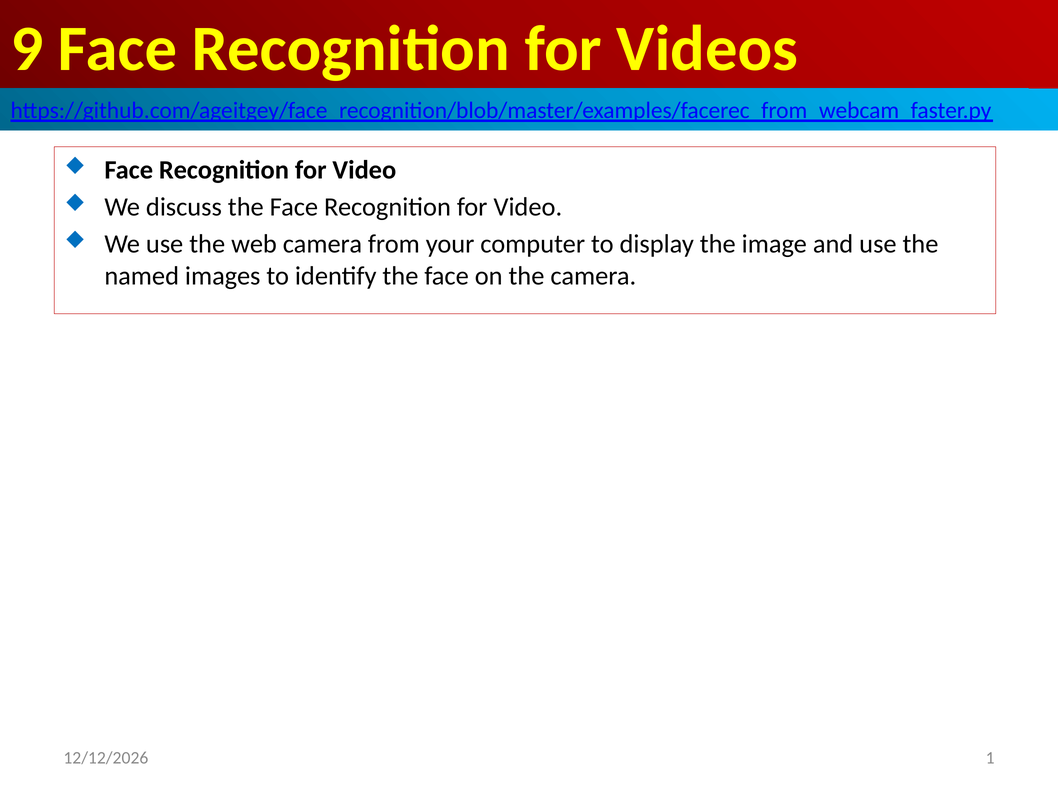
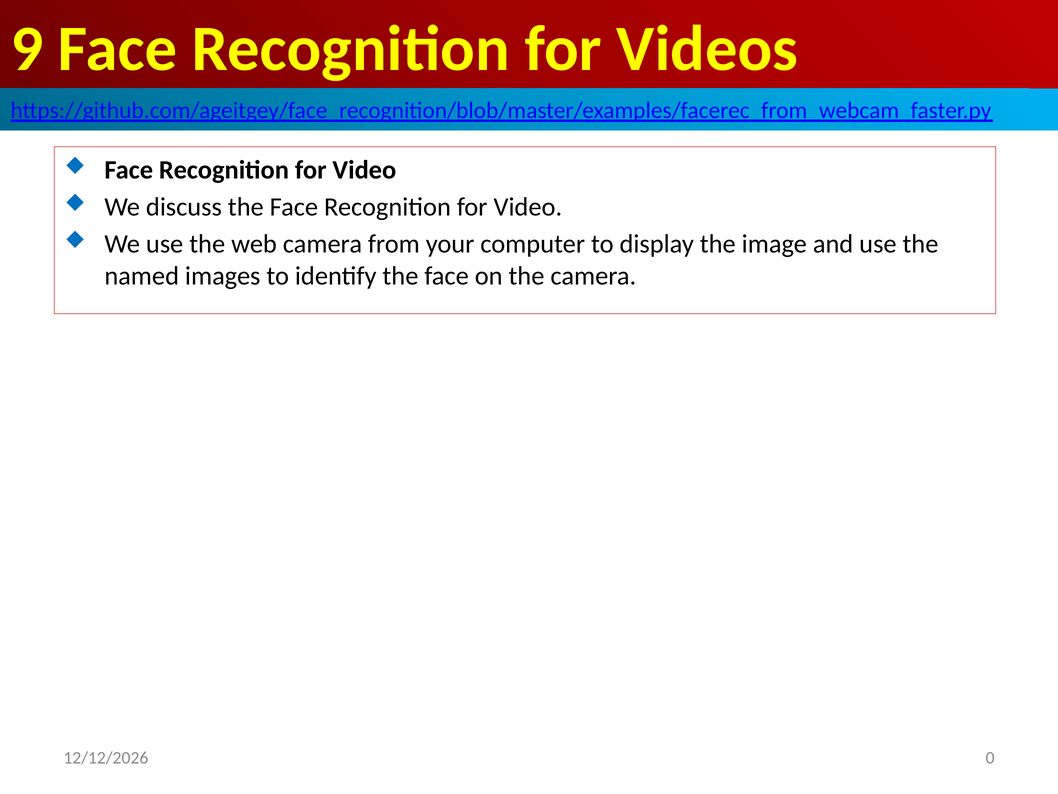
1: 1 -> 0
